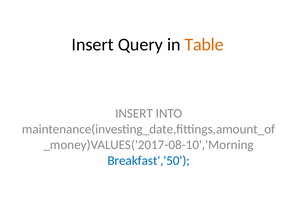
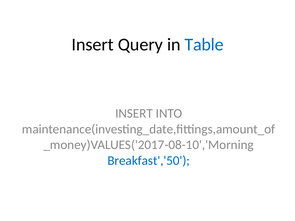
Table colour: orange -> blue
